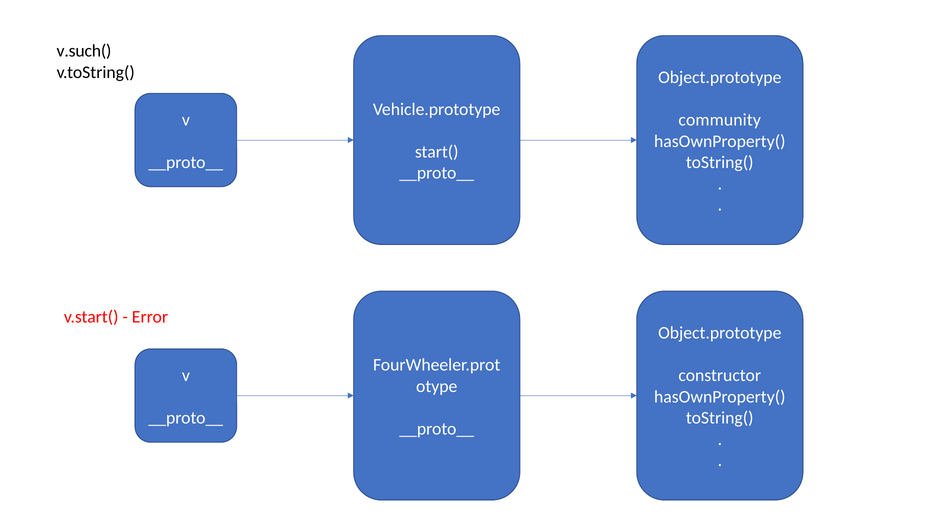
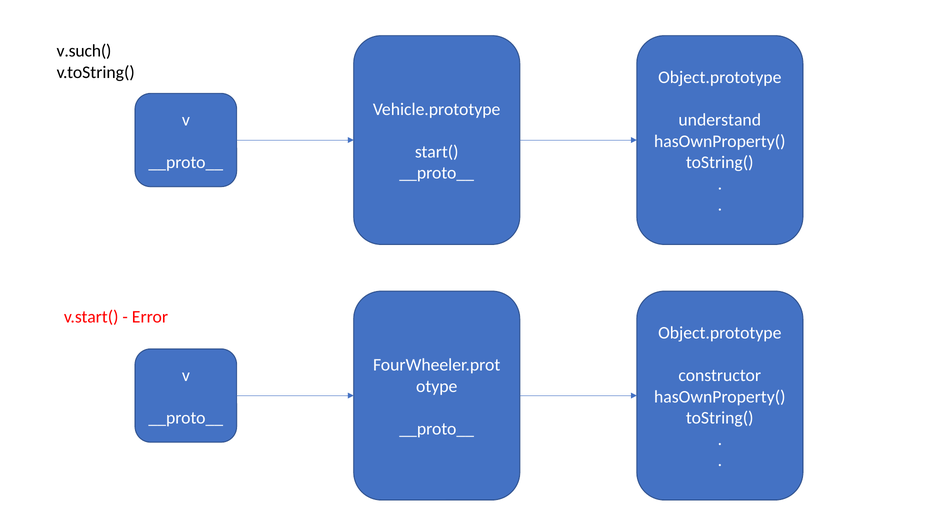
community: community -> understand
